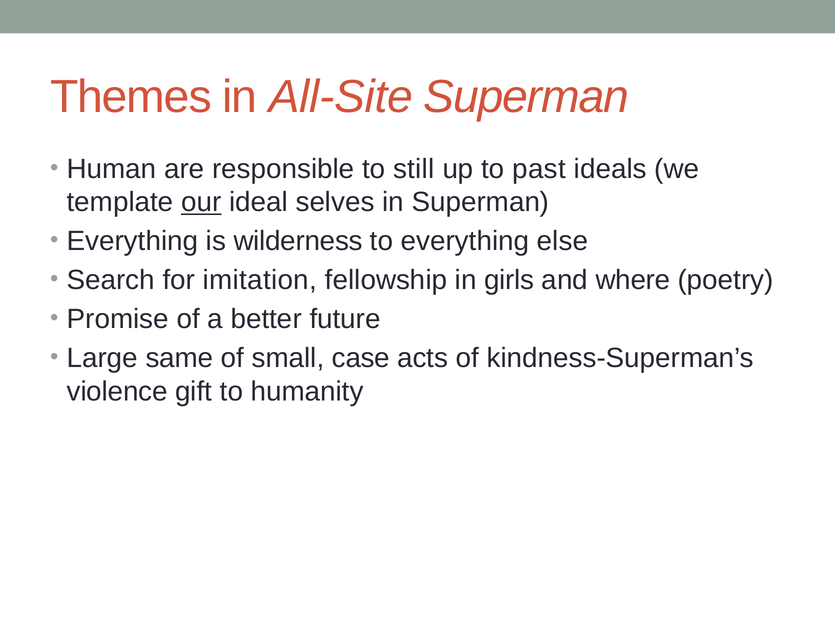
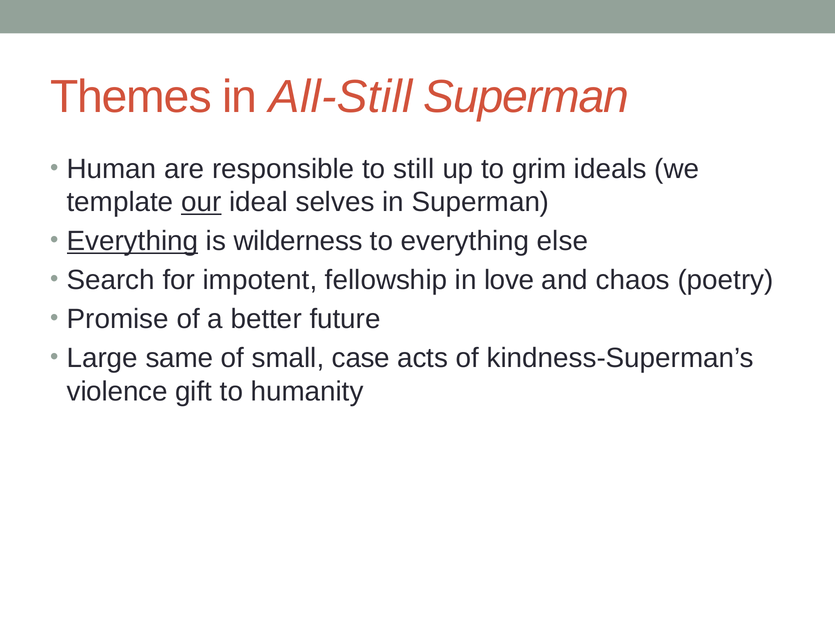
All-Site: All-Site -> All-Still
past: past -> grim
Everything at (133, 241) underline: none -> present
imitation: imitation -> impotent
girls: girls -> love
where: where -> chaos
